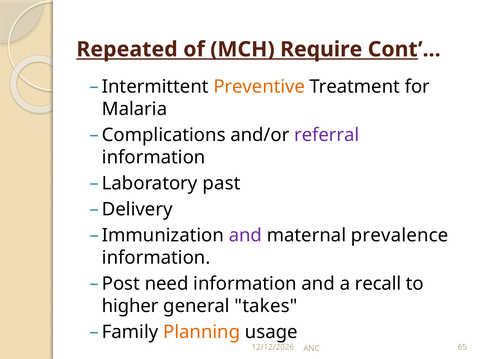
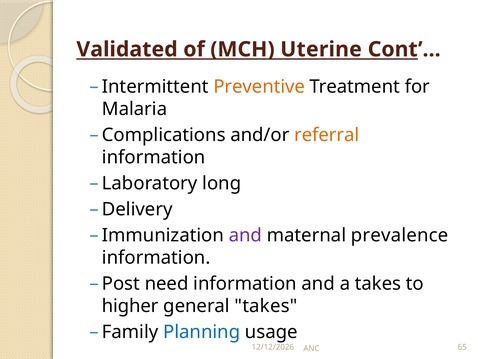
Repeated: Repeated -> Validated
Require: Require -> Uterine
referral colour: purple -> orange
past: past -> long
a recall: recall -> takes
Planning colour: orange -> blue
